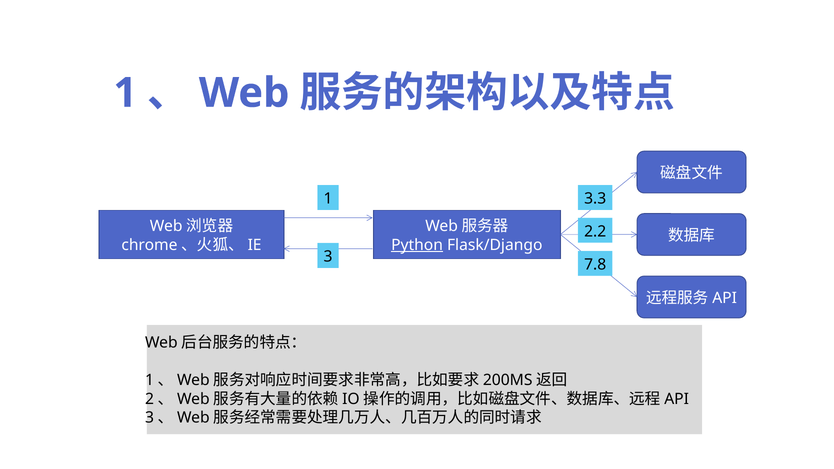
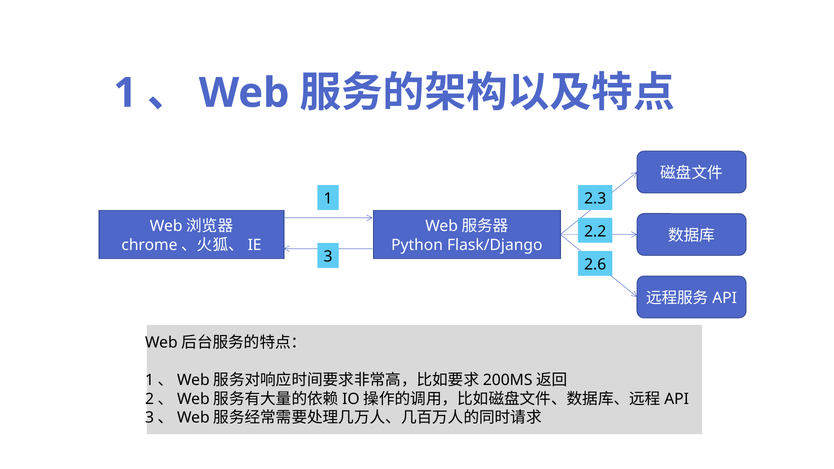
3.3: 3.3 -> 2.3
Python underline: present -> none
7.8: 7.8 -> 2.6
